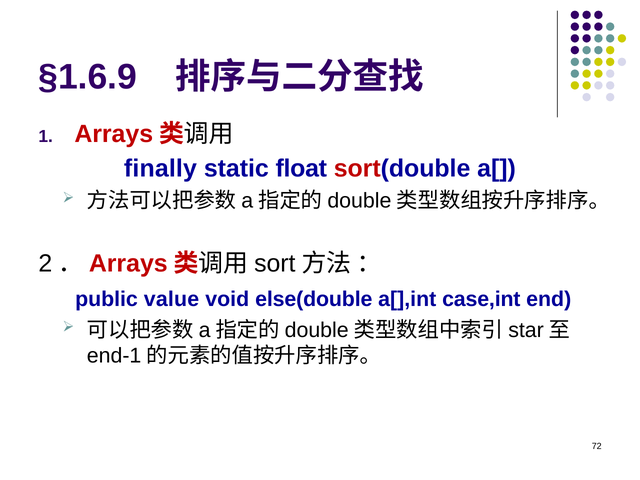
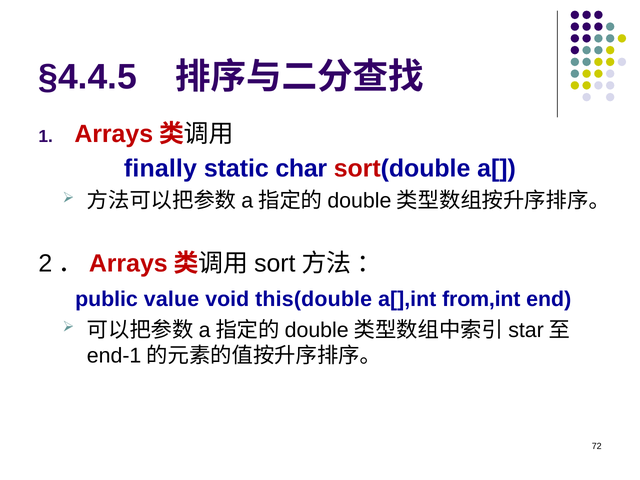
§1.6.9: §1.6.9 -> §4.4.5
float: float -> char
else(double: else(double -> this(double
case,int: case,int -> from,int
